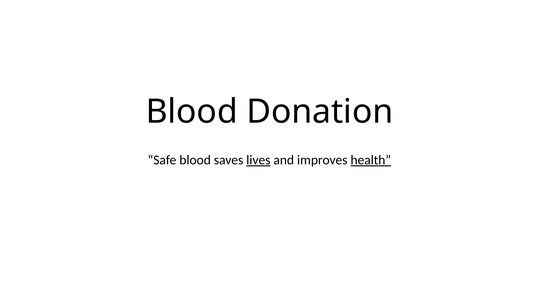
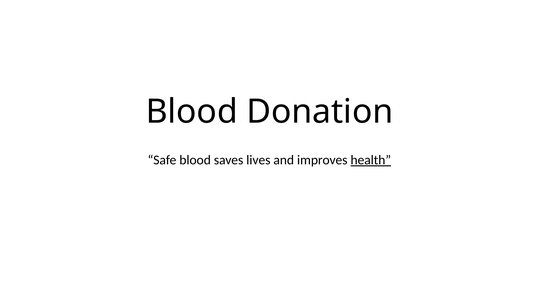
lives underline: present -> none
